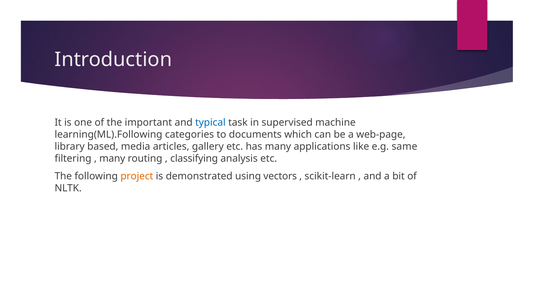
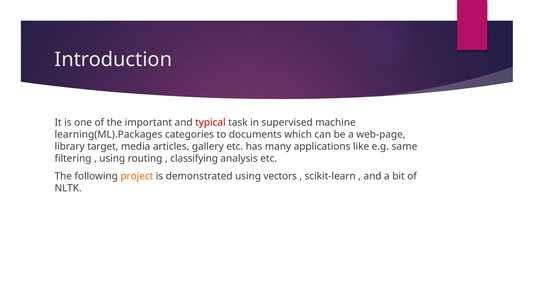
typical colour: blue -> red
learning(ML).Following: learning(ML).Following -> learning(ML).Packages
based: based -> target
many at (112, 159): many -> using
